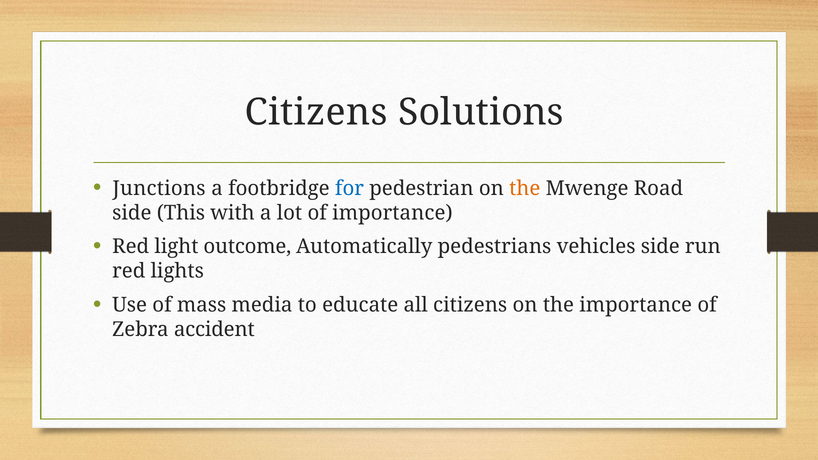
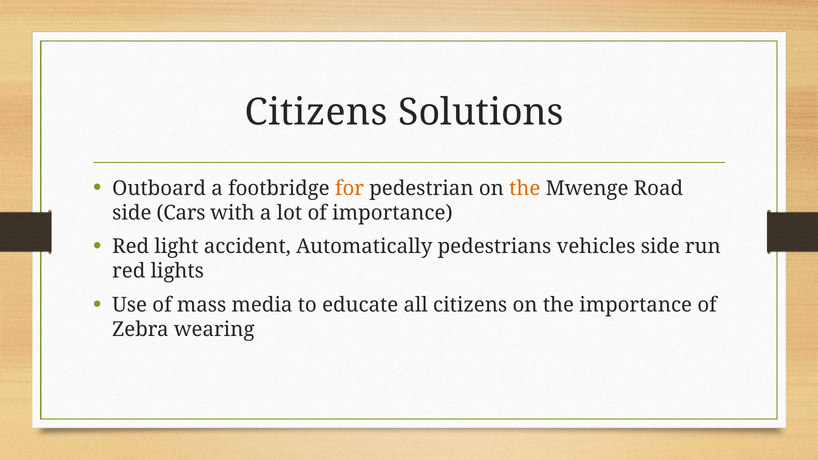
Junctions: Junctions -> Outboard
for colour: blue -> orange
This: This -> Cars
outcome: outcome -> accident
accident: accident -> wearing
